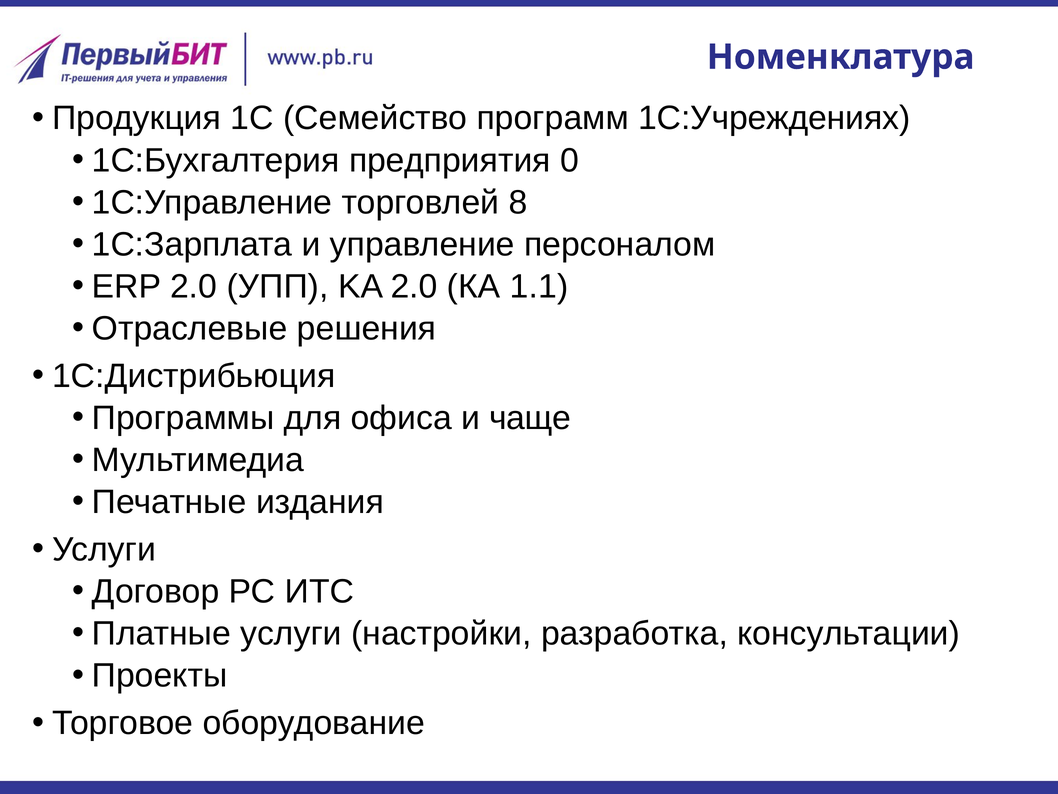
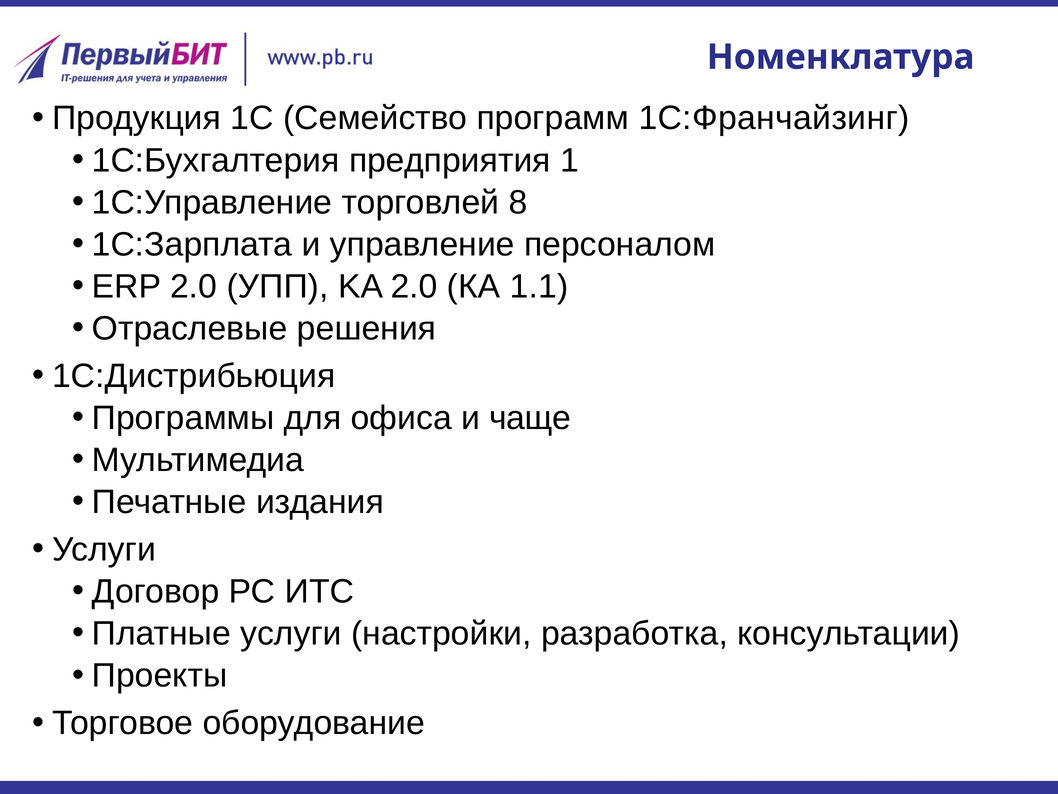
1С:Учреждениях: 1С:Учреждениях -> 1С:Франчайзинг
0: 0 -> 1
